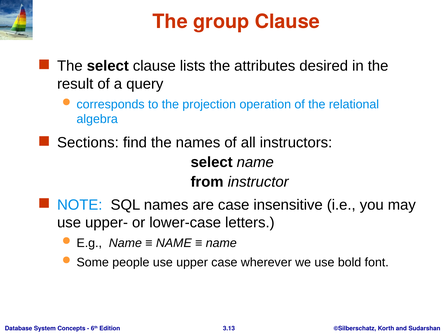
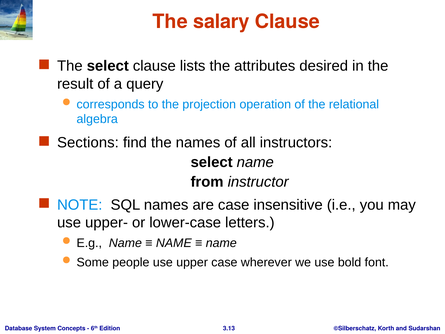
group: group -> salary
